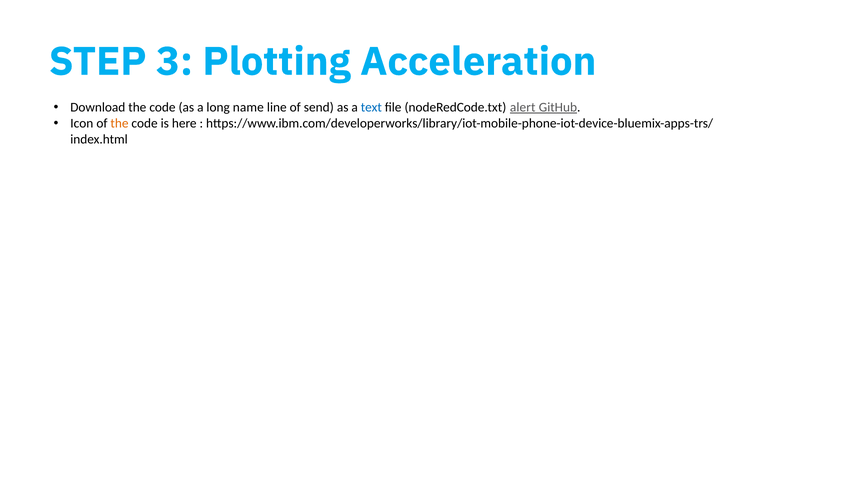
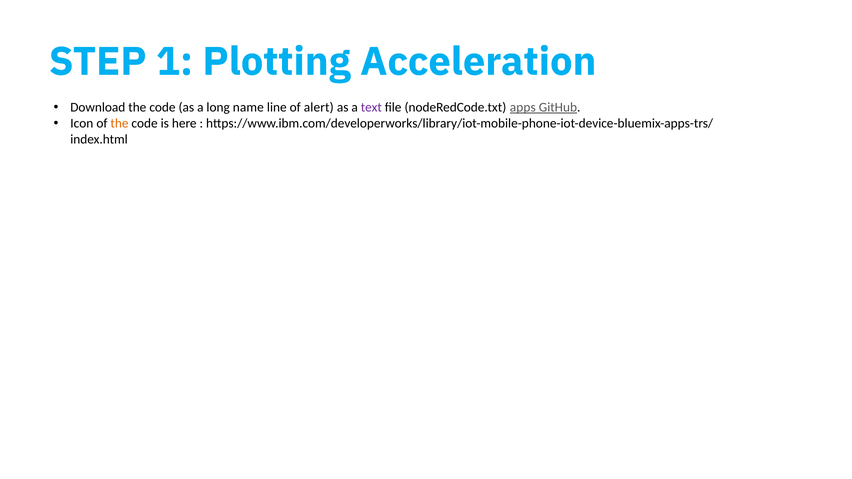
3: 3 -> 1
send: send -> alert
text colour: blue -> purple
alert: alert -> apps
